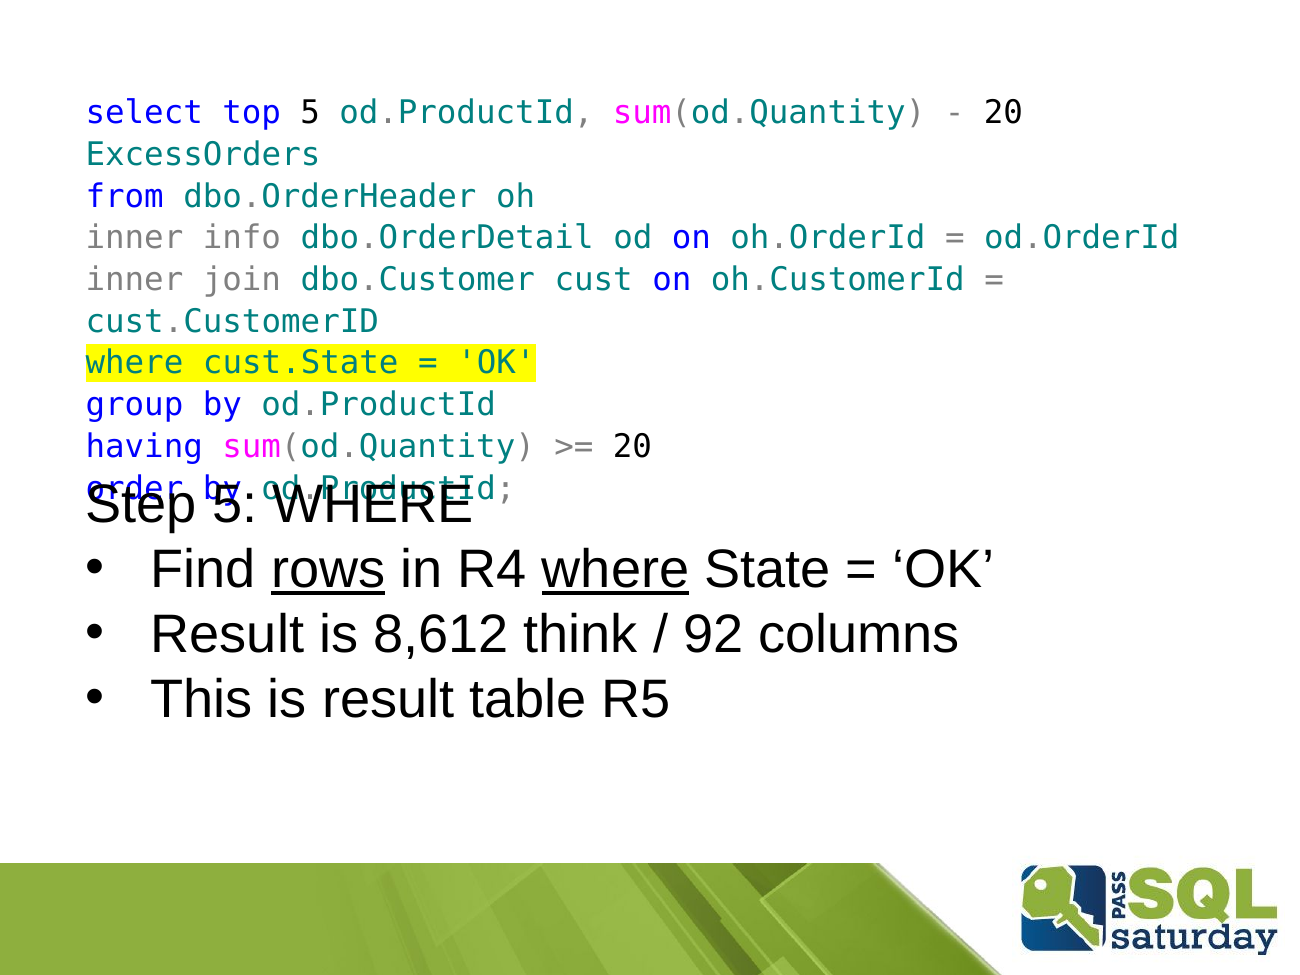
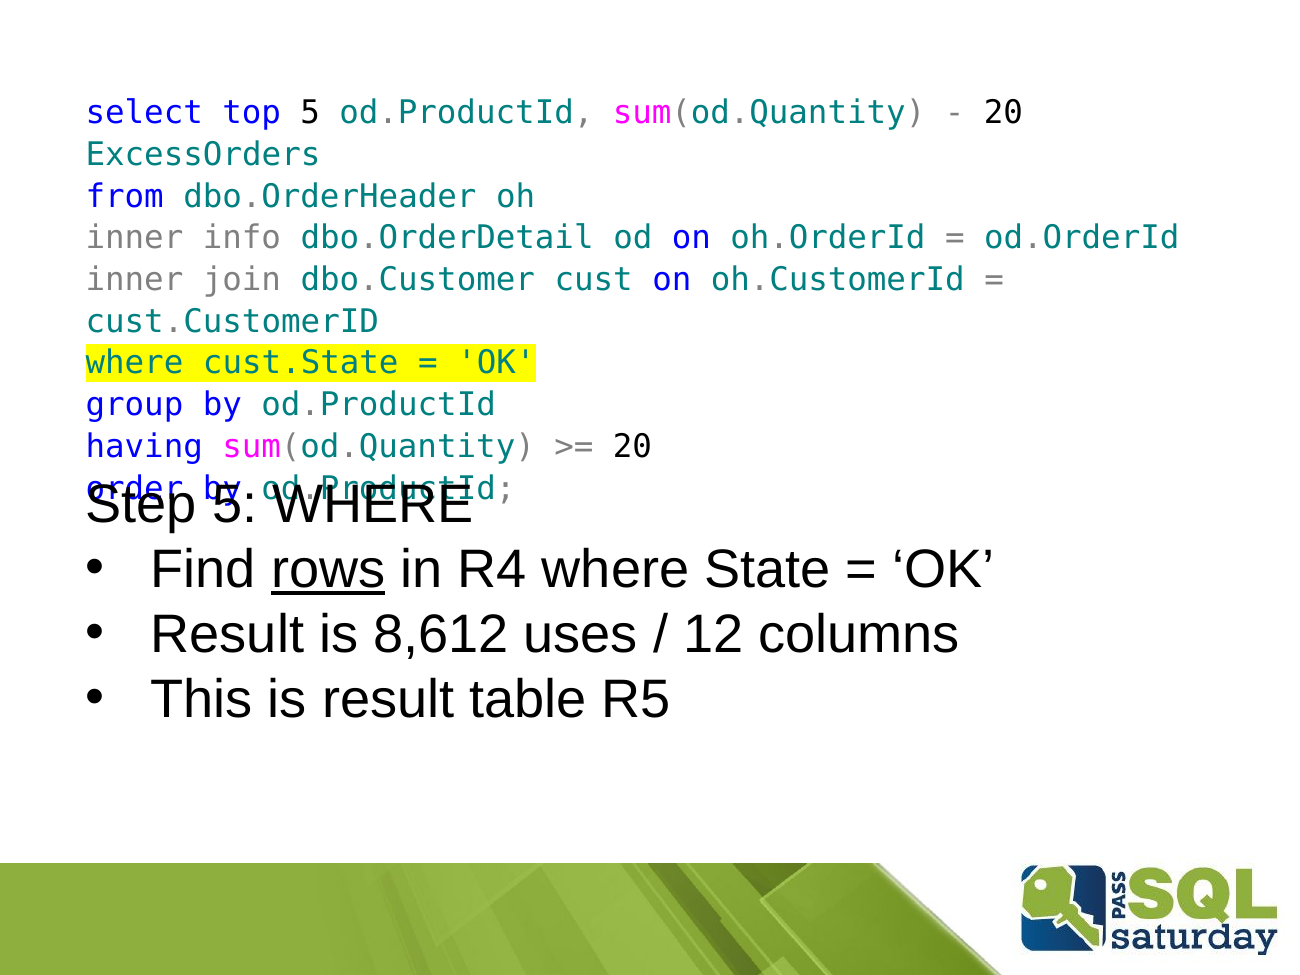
where at (616, 570) underline: present -> none
think: think -> uses
92: 92 -> 12
